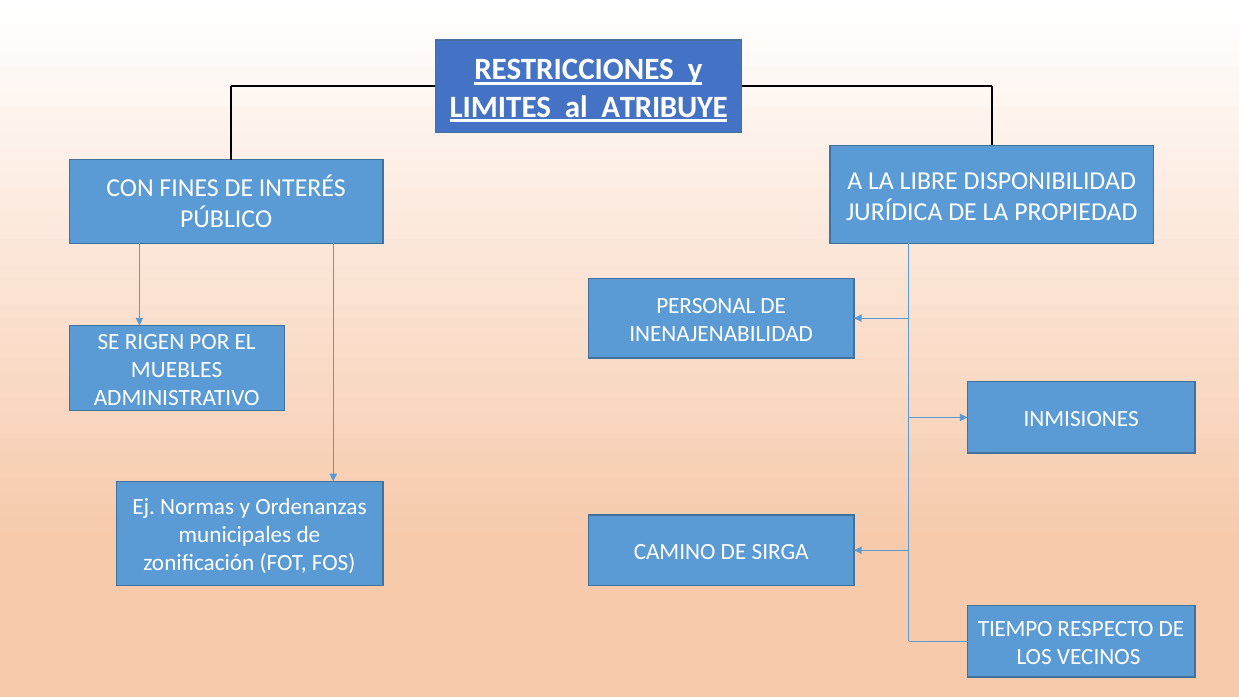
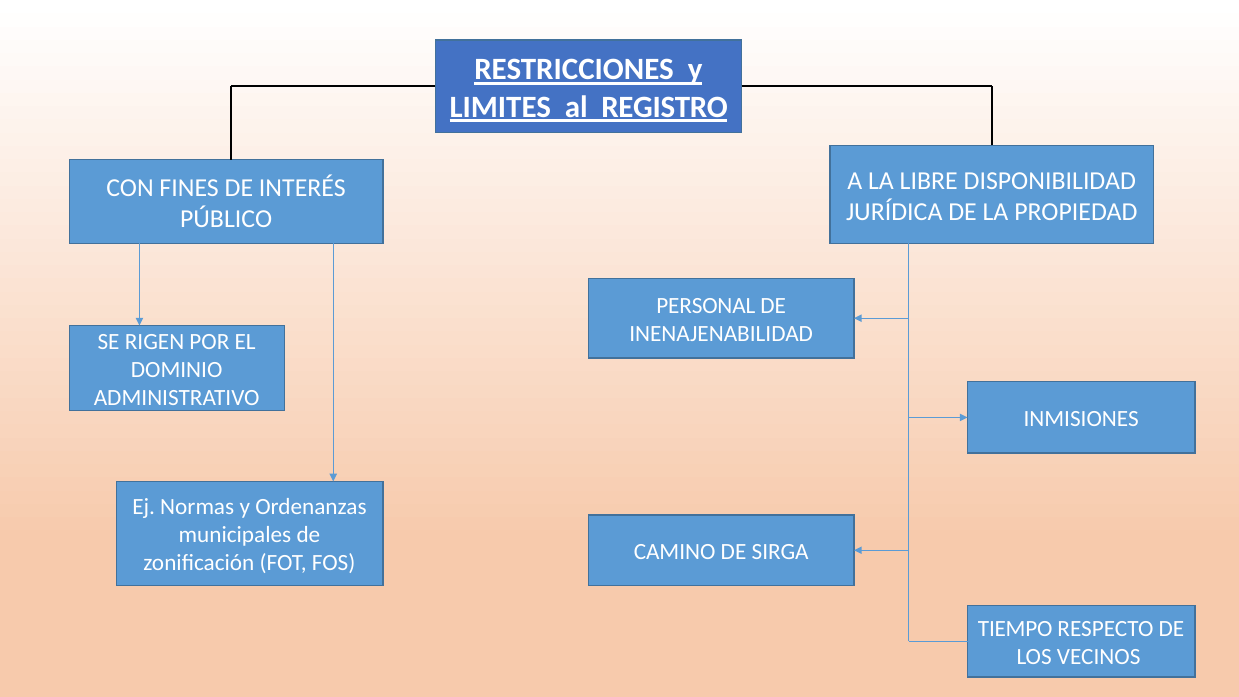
ATRIBUYE: ATRIBUYE -> REGISTRO
MUEBLES: MUEBLES -> DOMINIO
